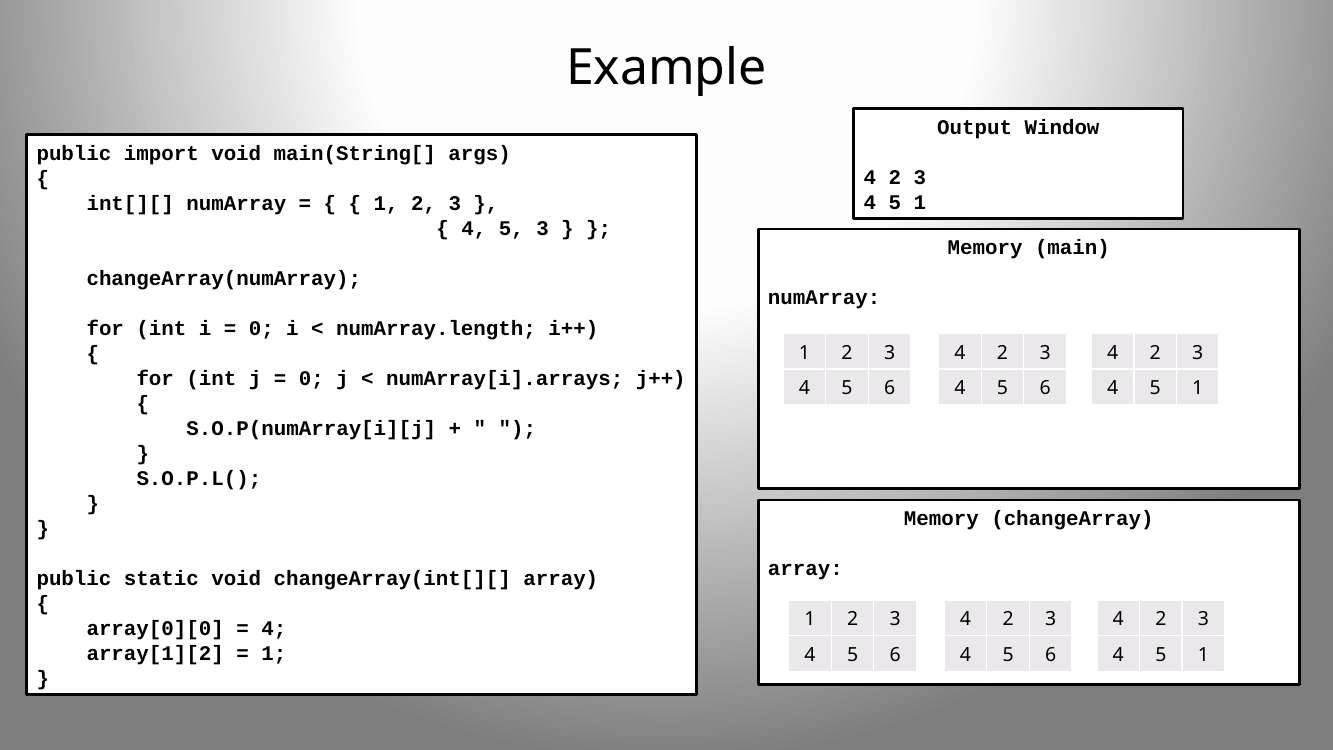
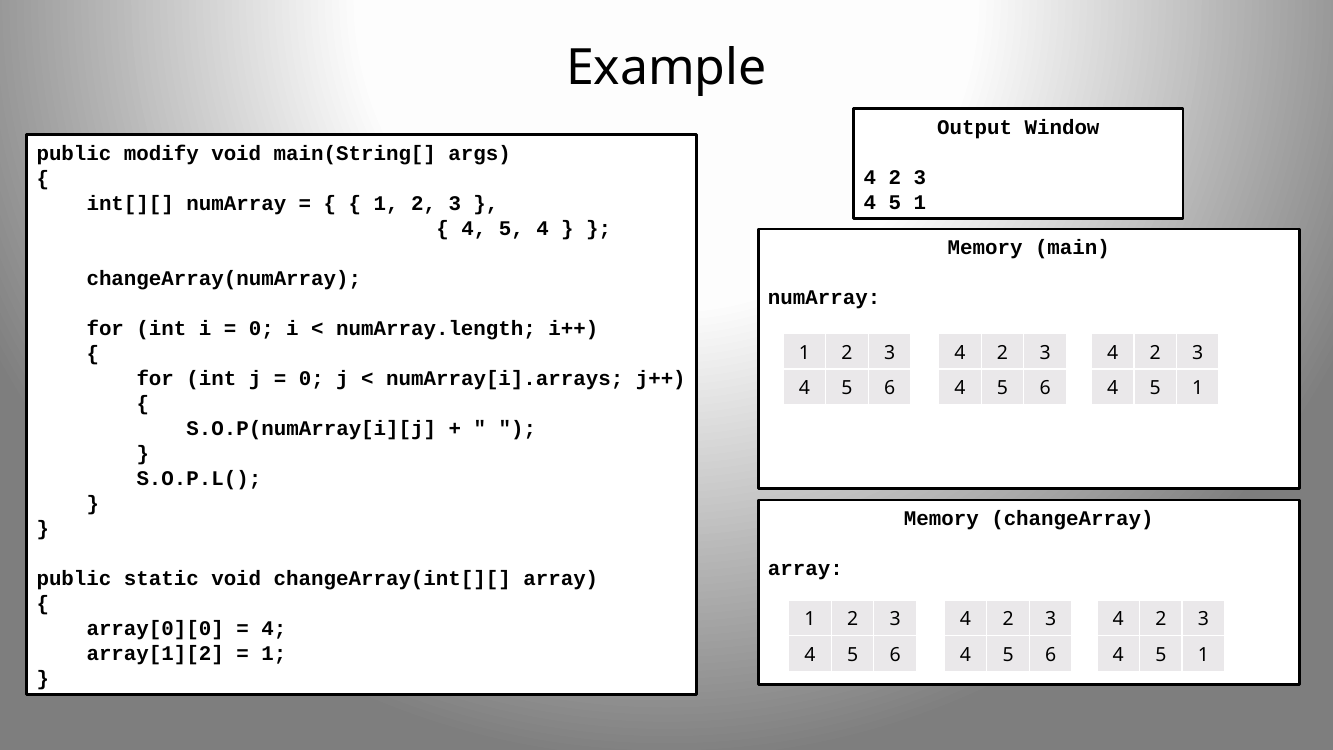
import: import -> modify
5 3: 3 -> 4
